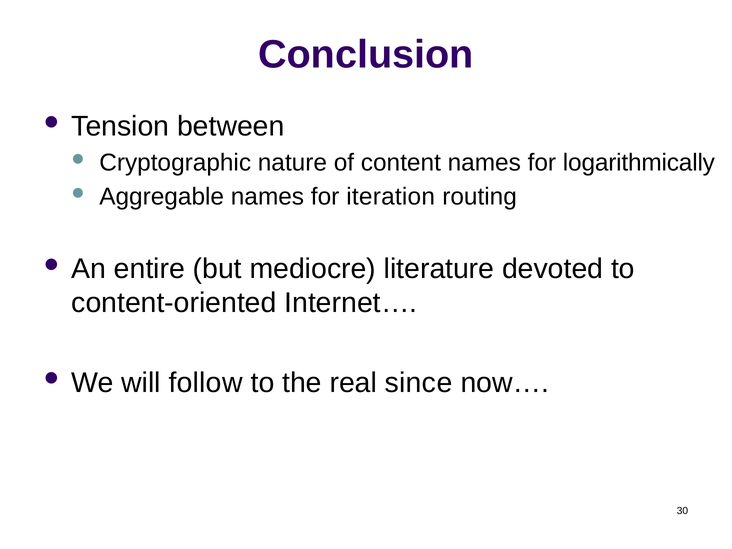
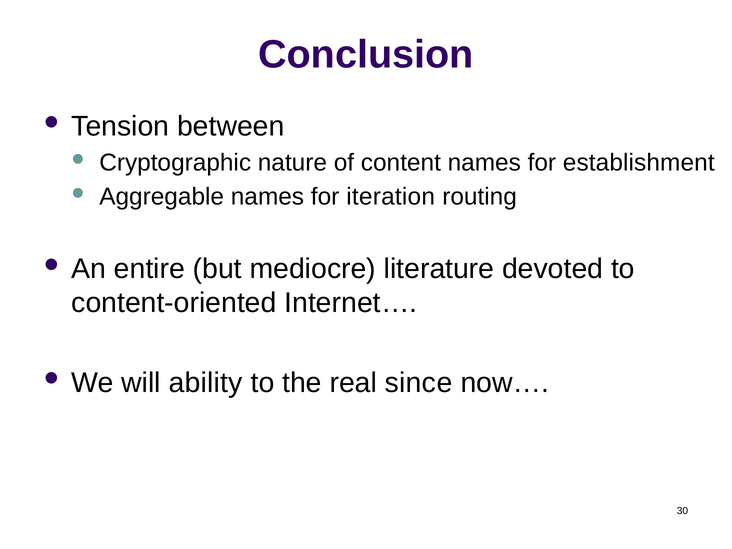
logarithmically: logarithmically -> establishment
follow: follow -> ability
